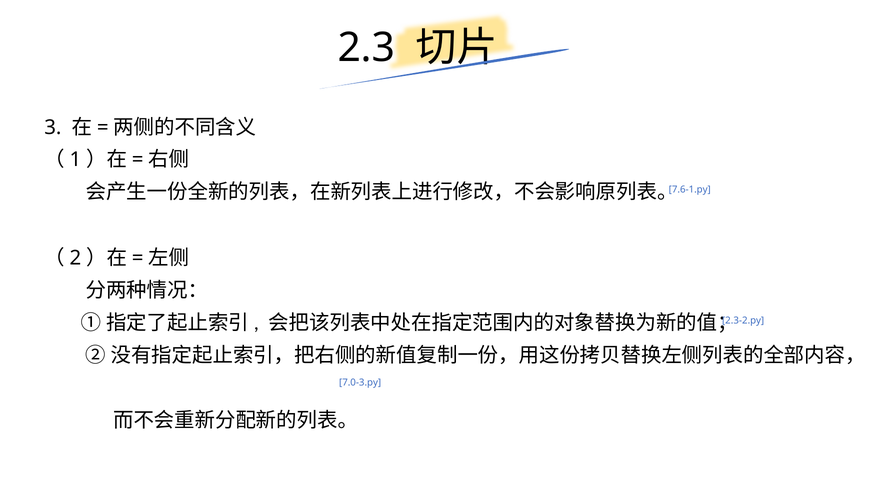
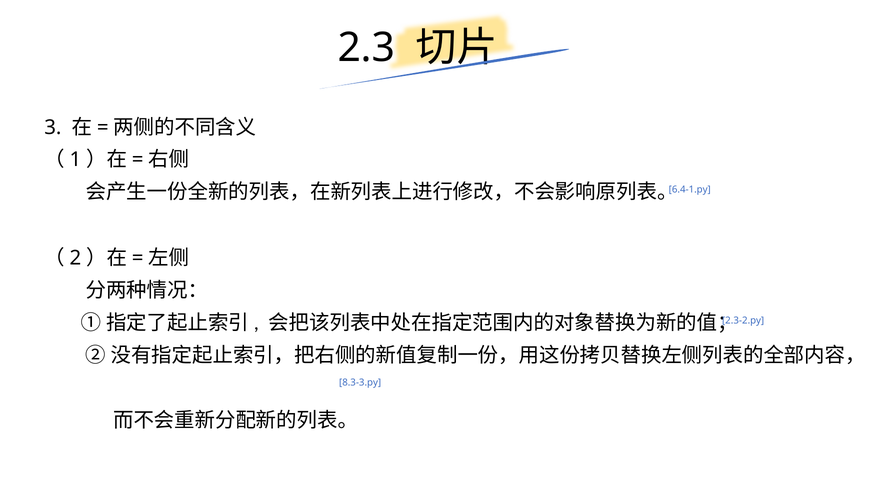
7.6-1.py: 7.6-1.py -> 6.4-1.py
7.0-3.py: 7.0-3.py -> 8.3-3.py
